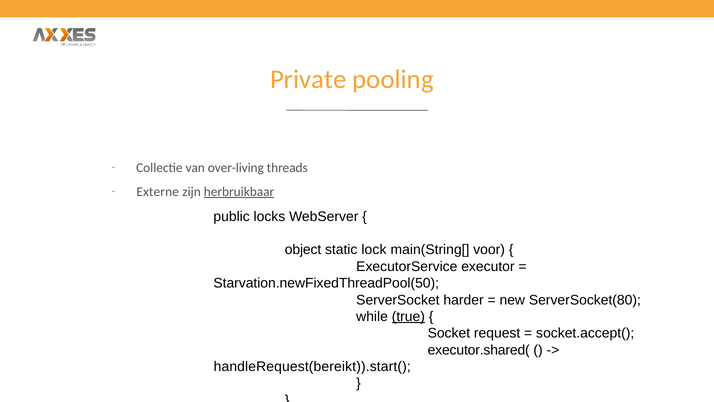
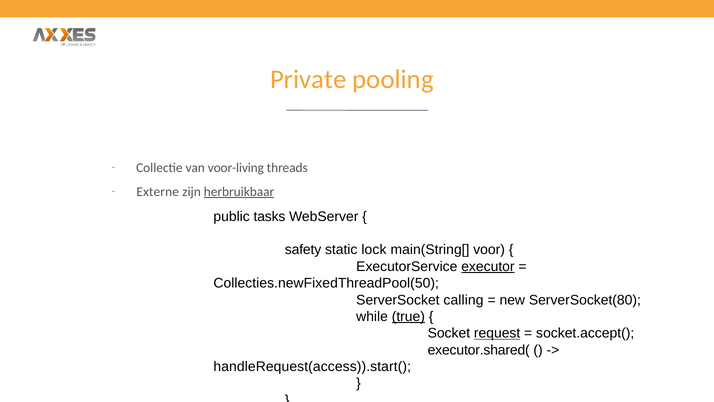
over-living: over-living -> voor-living
locks: locks -> tasks
object: object -> safety
executor underline: none -> present
Starvation.newFixedThreadPool(50: Starvation.newFixedThreadPool(50 -> Collecties.newFixedThreadPool(50
harder: harder -> calling
request underline: none -> present
handleRequest(bereikt)).start(: handleRequest(bereikt)).start( -> handleRequest(access)).start(
